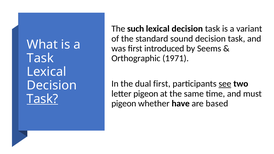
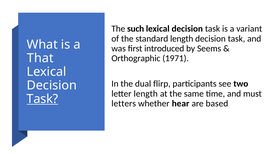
standard sound: sound -> length
Task at (40, 58): Task -> That
dual first: first -> flirp
see underline: present -> none
letter pigeon: pigeon -> length
pigeon at (124, 104): pigeon -> letters
have: have -> hear
